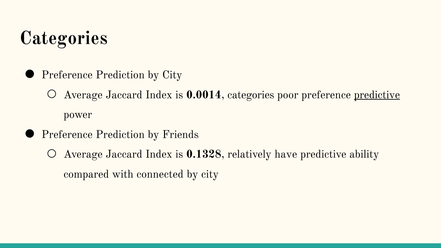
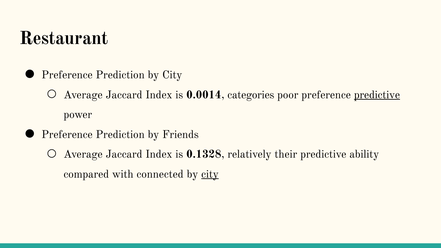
Categories at (64, 38): Categories -> Restaurant
have: have -> their
city at (210, 174) underline: none -> present
